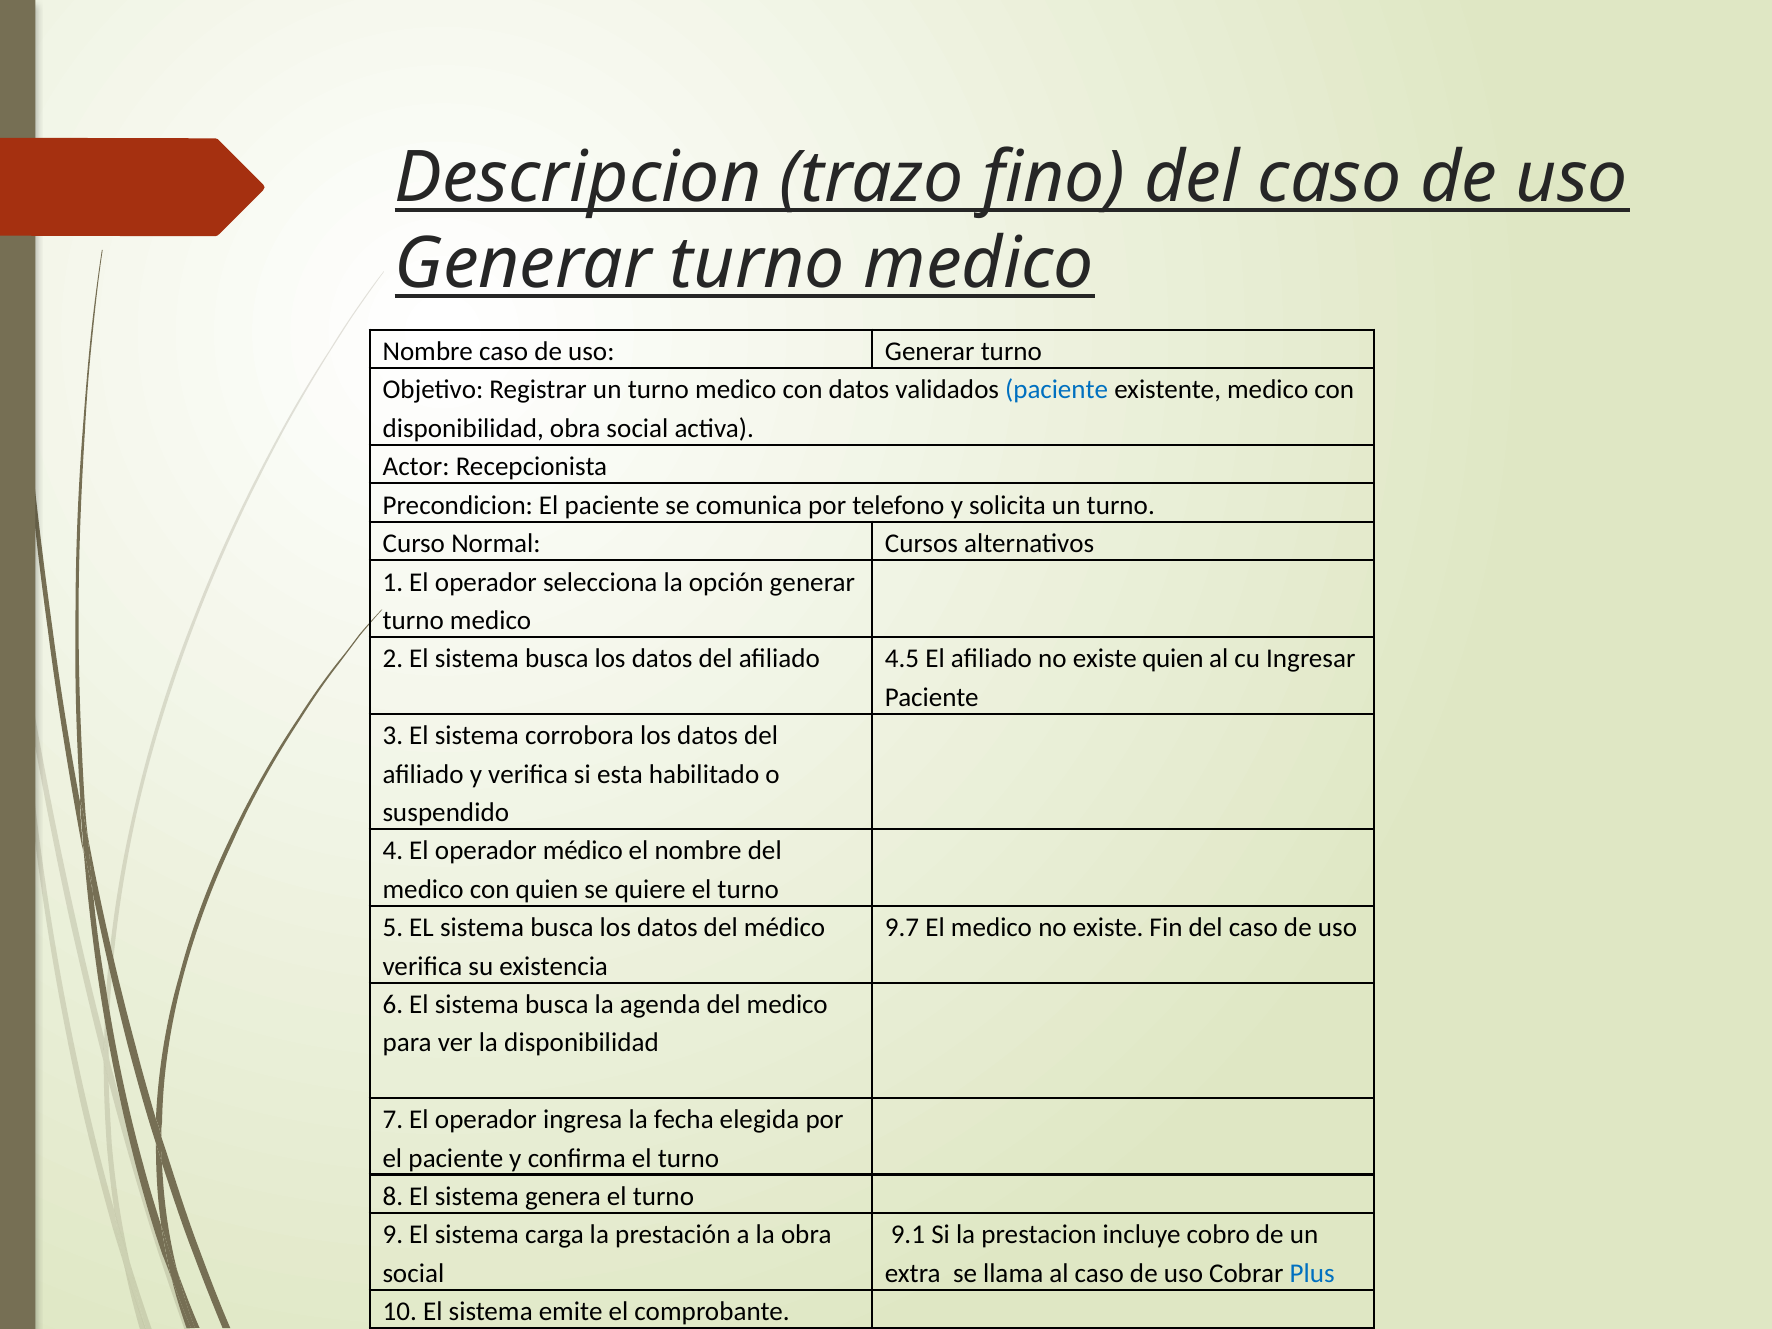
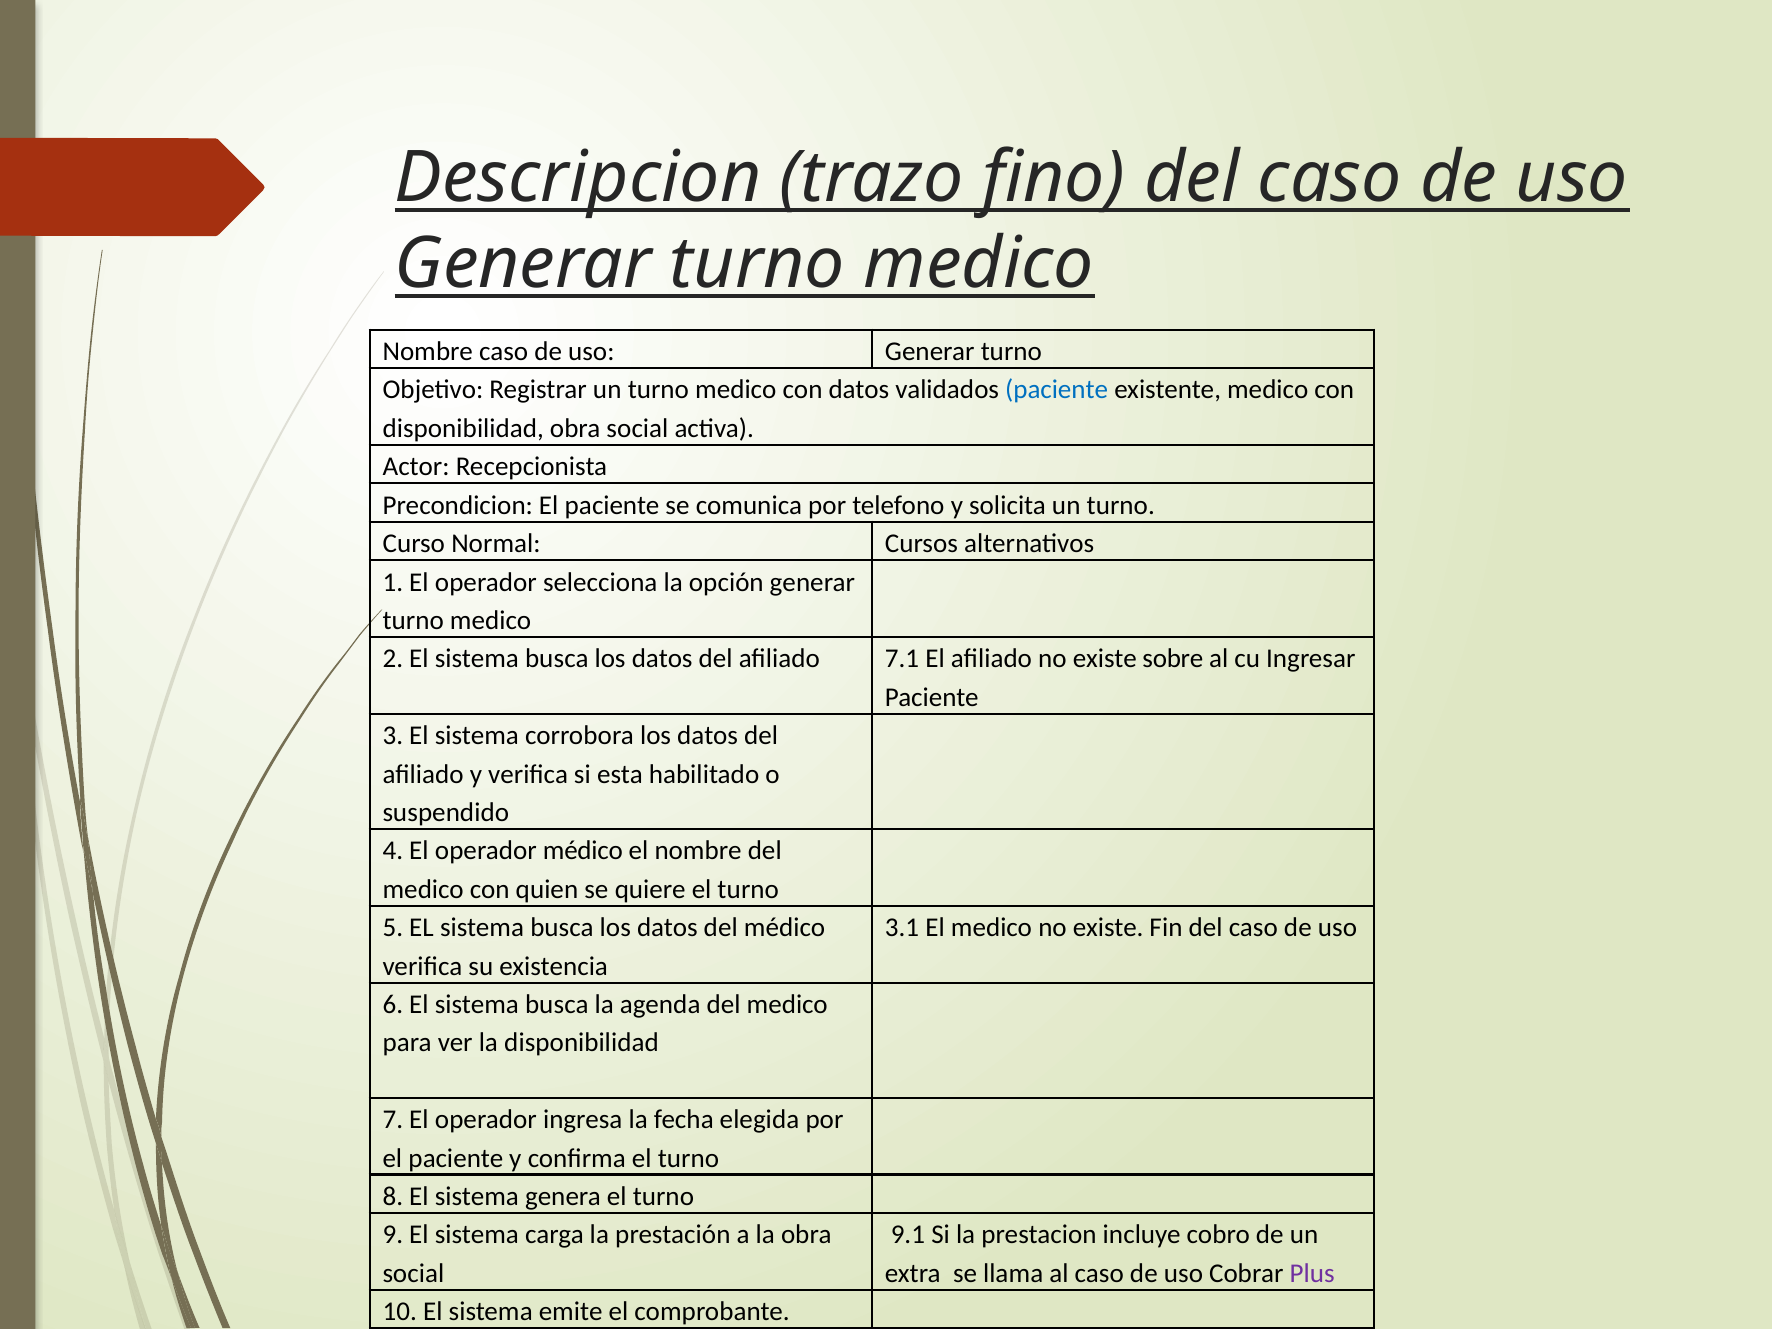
4.5: 4.5 -> 7.1
existe quien: quien -> sobre
9.7: 9.7 -> 3.1
Plus colour: blue -> purple
